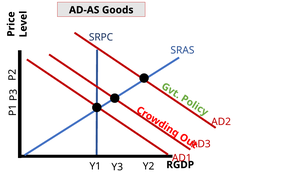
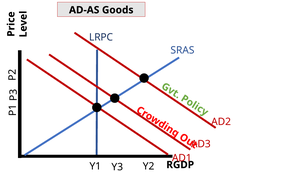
SRPC: SRPC -> LRPC
